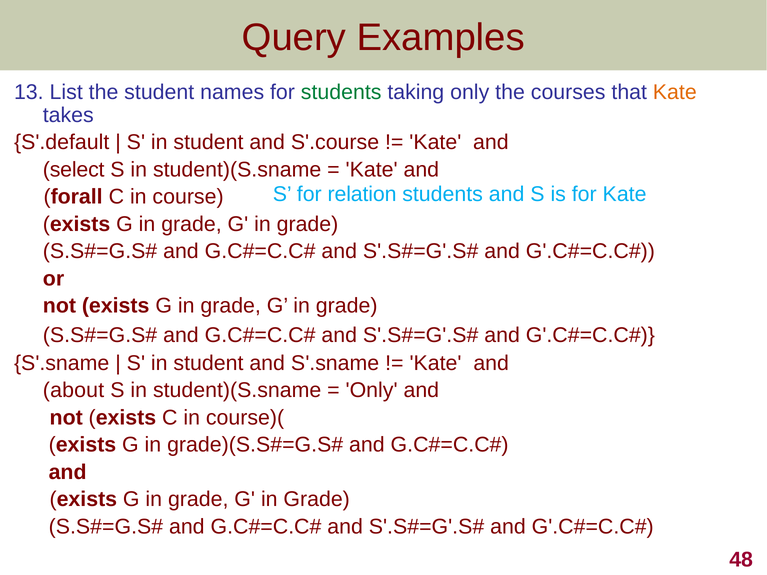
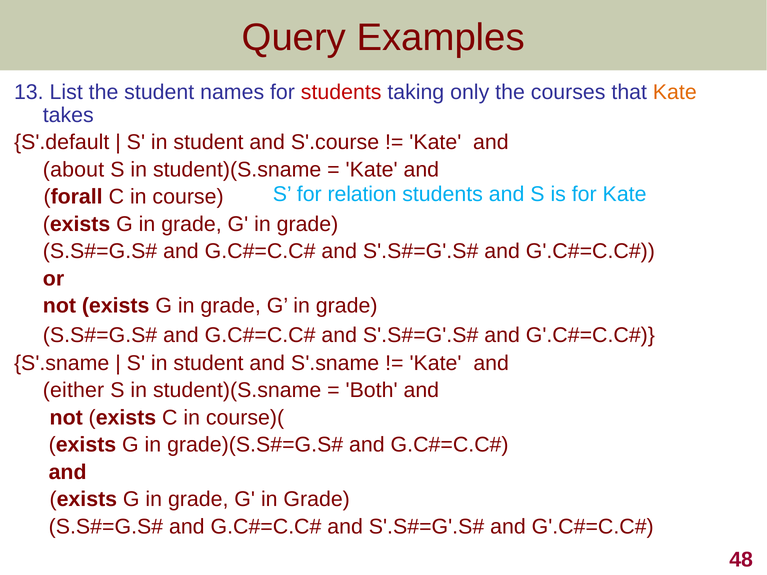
students at (341, 92) colour: green -> red
select: select -> about
about: about -> either
Only at (372, 391): Only -> Both
